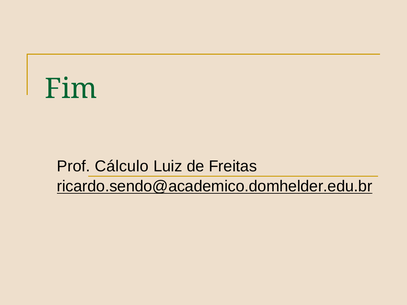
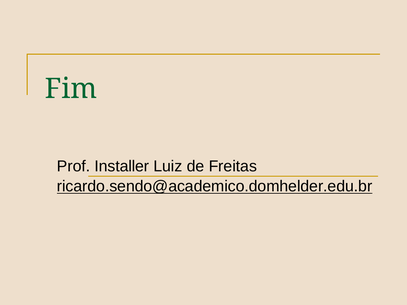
Cálculo: Cálculo -> Installer
